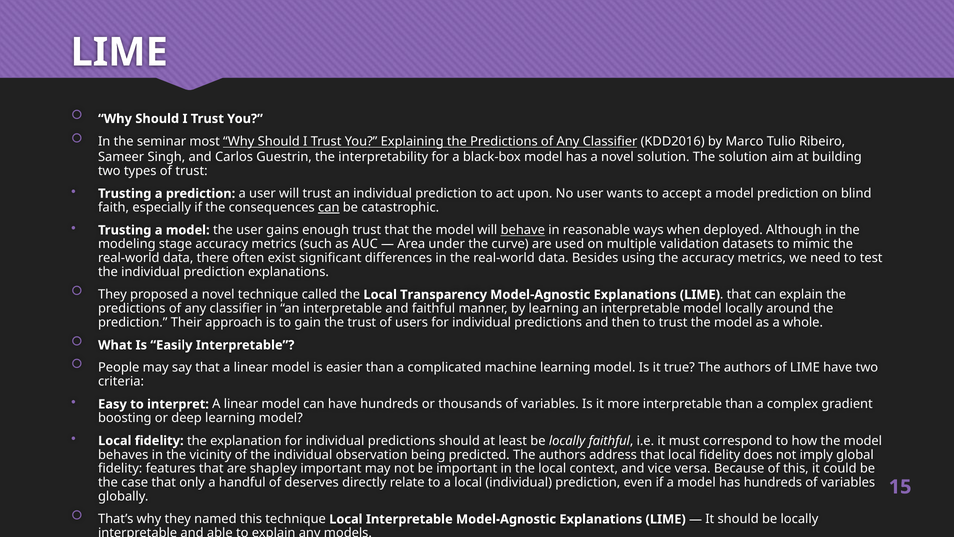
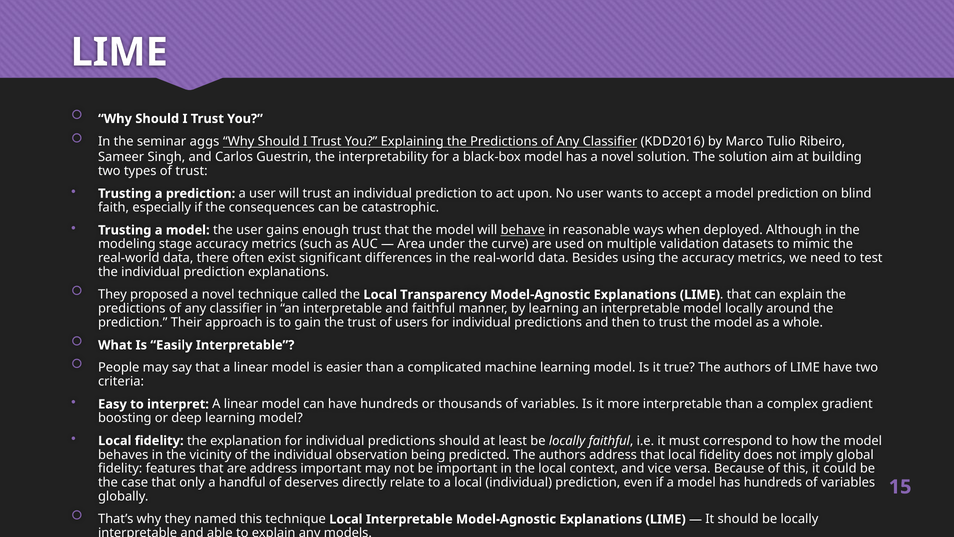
most: most -> aggs
can at (329, 207) underline: present -> none
are shapley: shapley -> address
